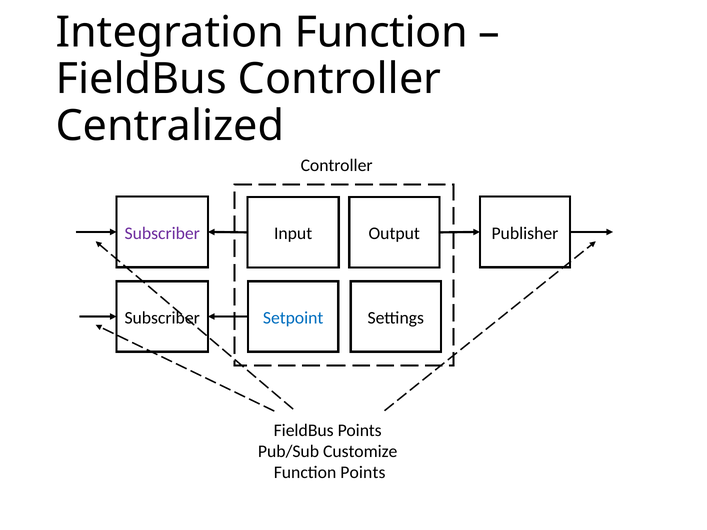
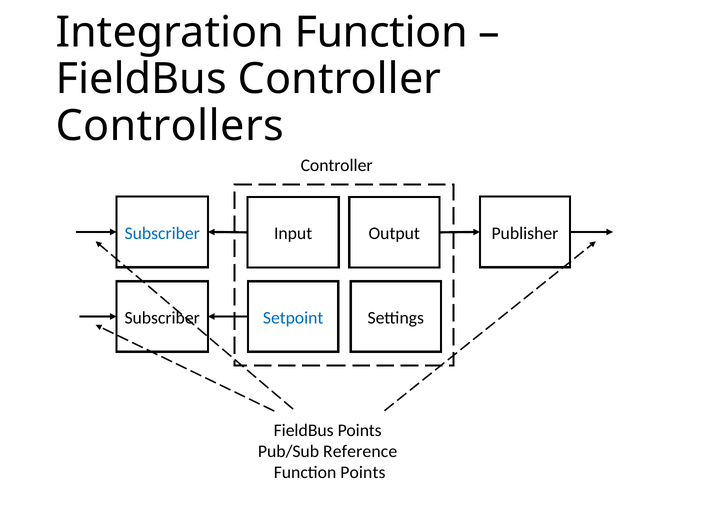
Centralized: Centralized -> Controllers
Subscriber at (162, 233) colour: purple -> blue
Customize: Customize -> Reference
